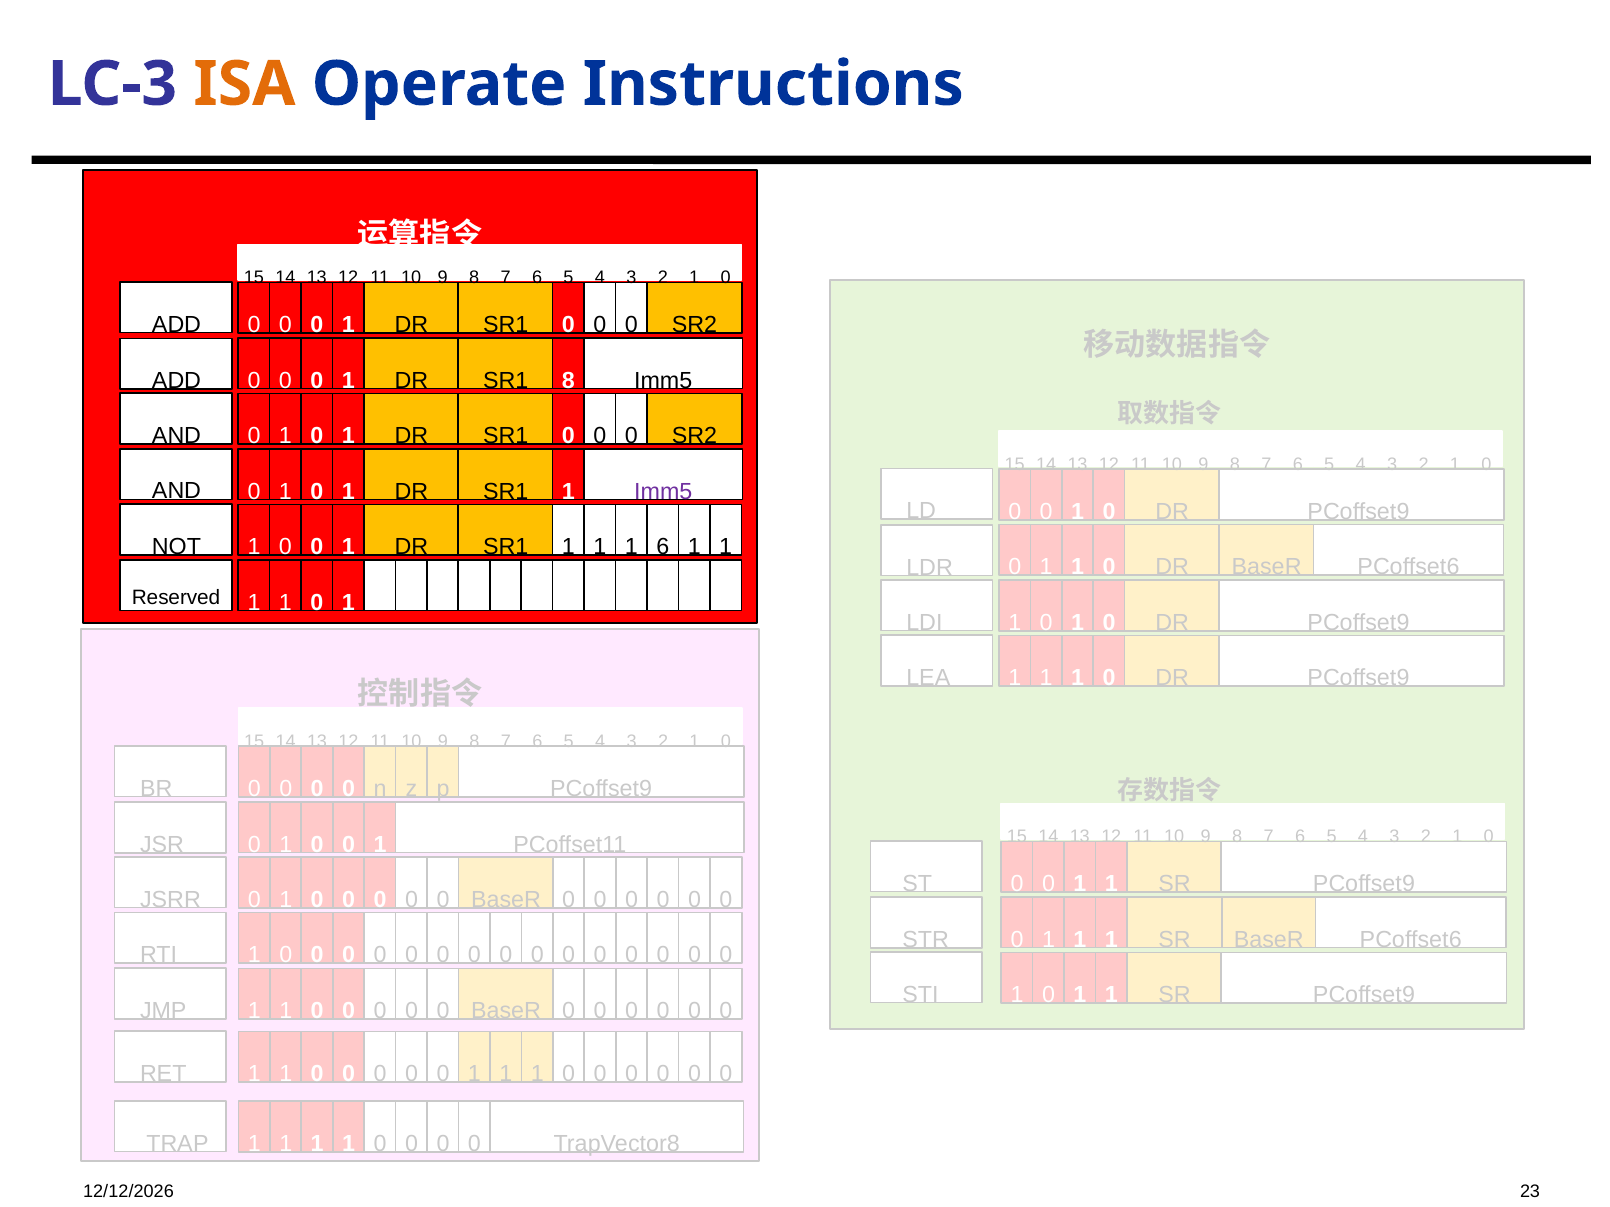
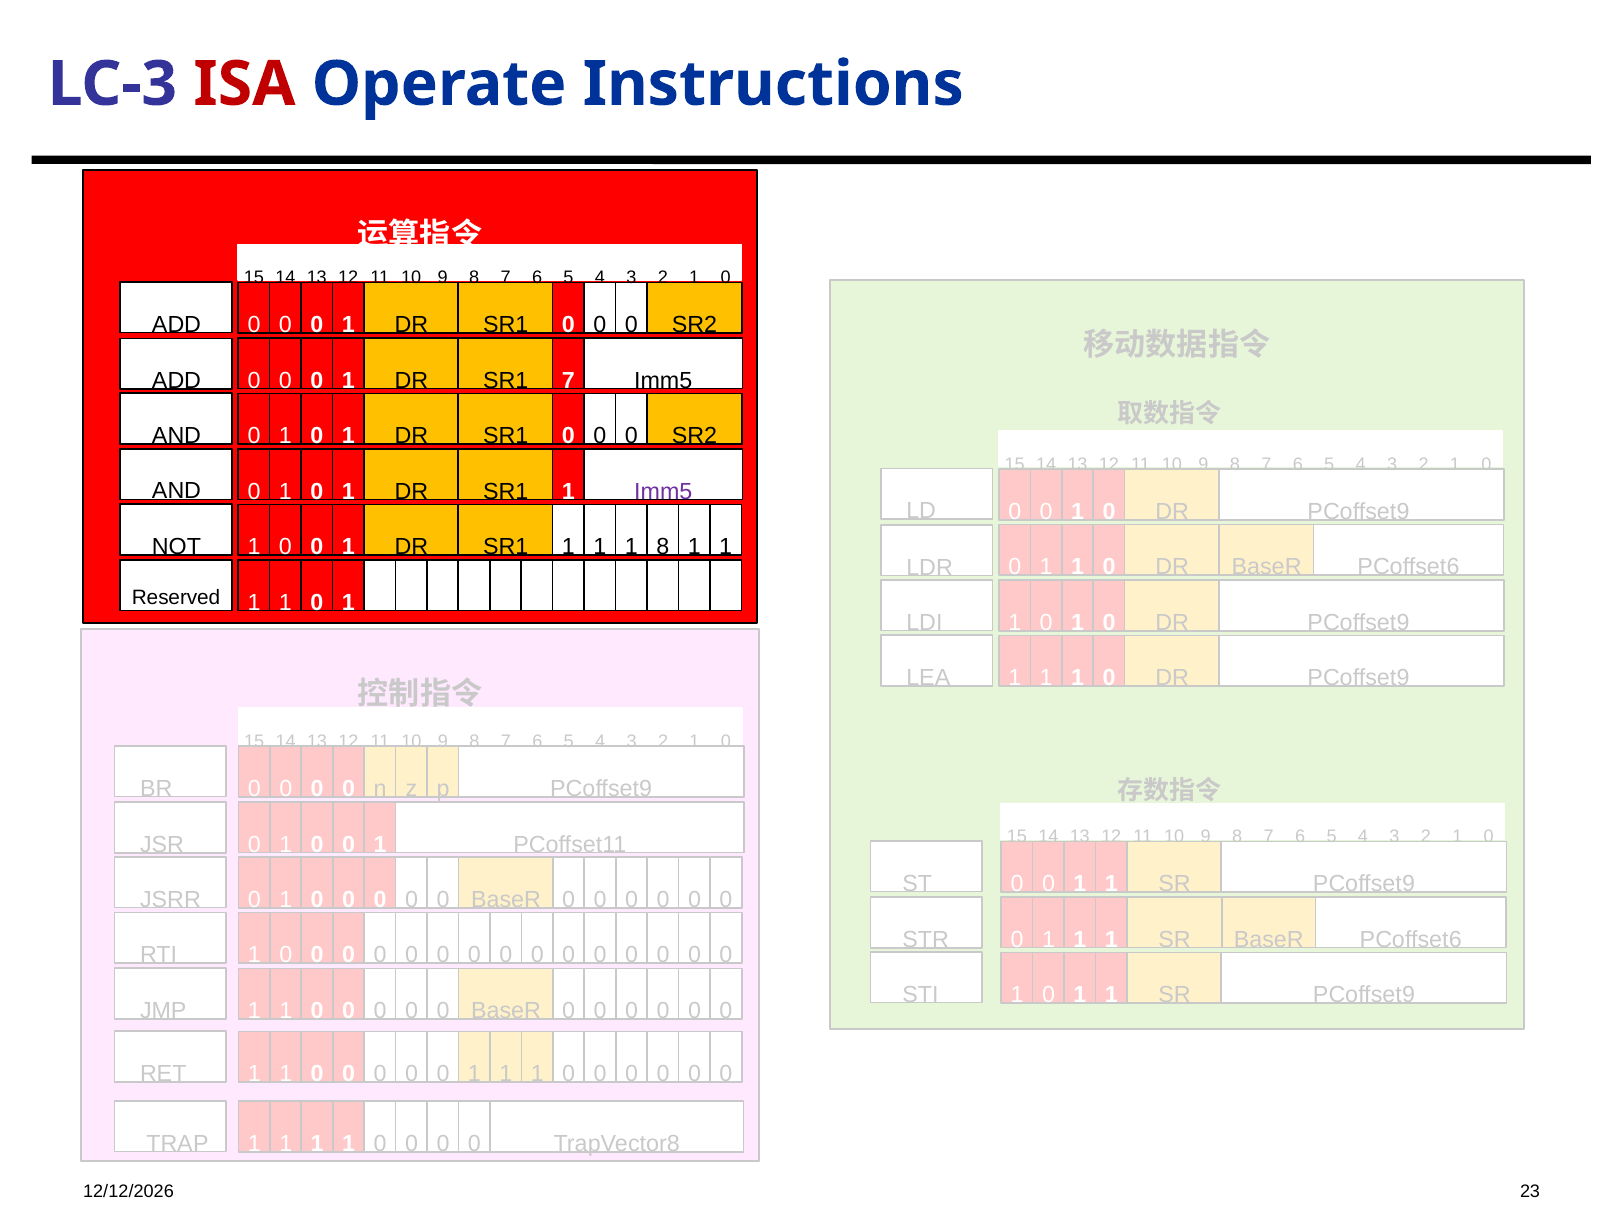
ISA colour: orange -> red
SR1 8: 8 -> 7
1 6: 6 -> 8
